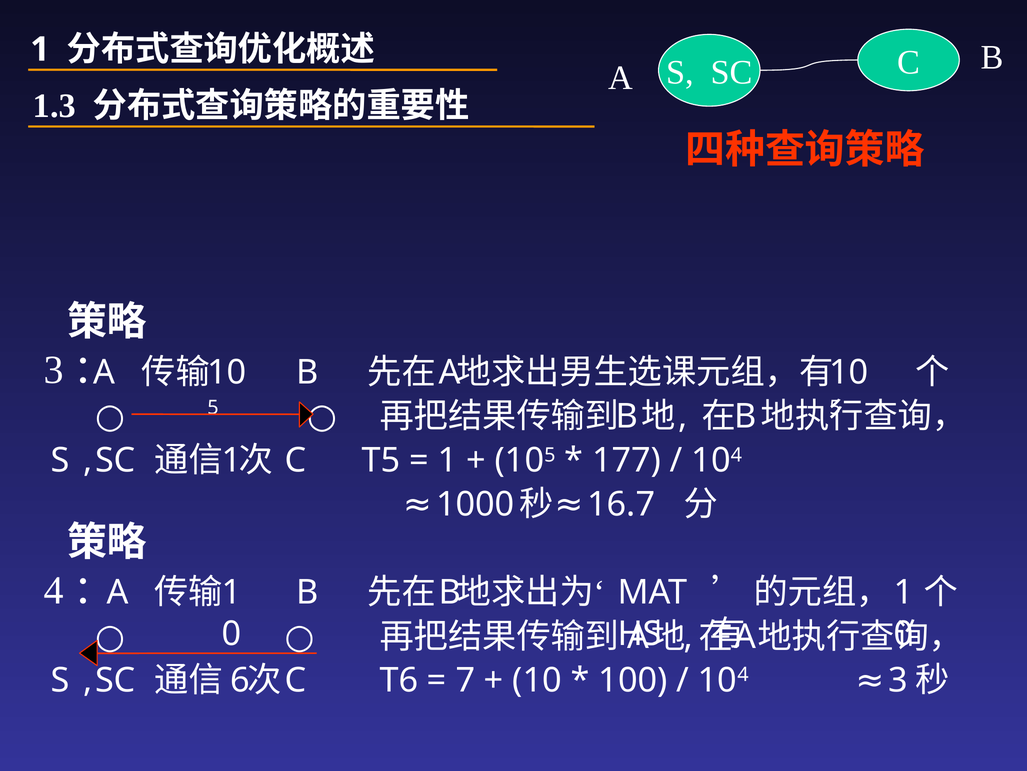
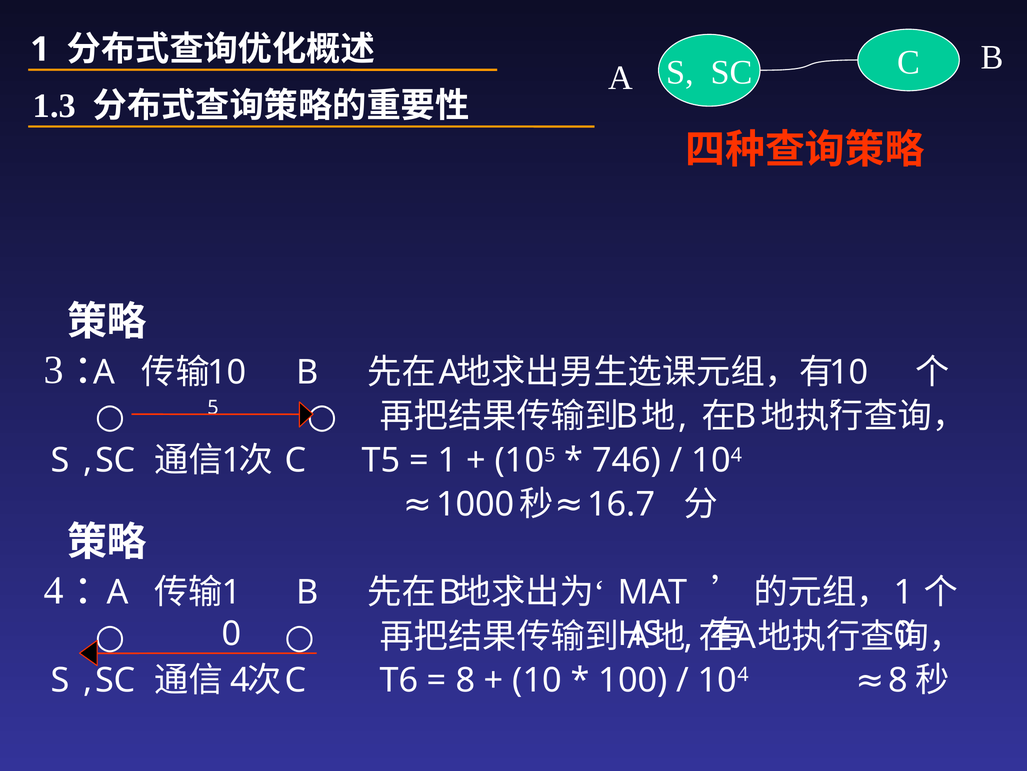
177: 177 -> 746
7 at (465, 680): 7 -> 8
3 at (898, 680): 3 -> 8
6 at (240, 680): 6 -> 4
